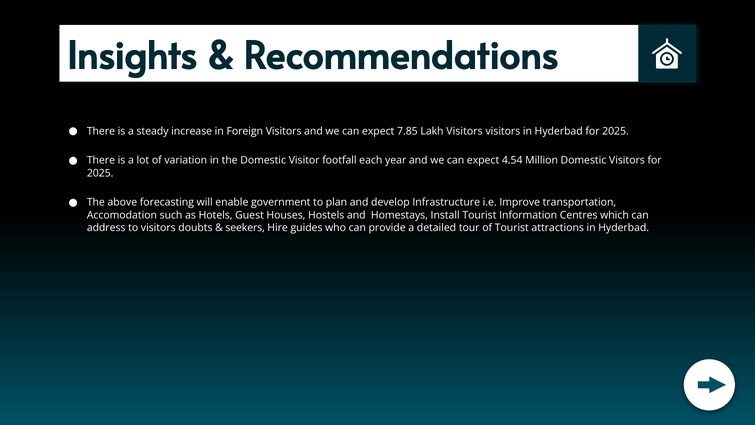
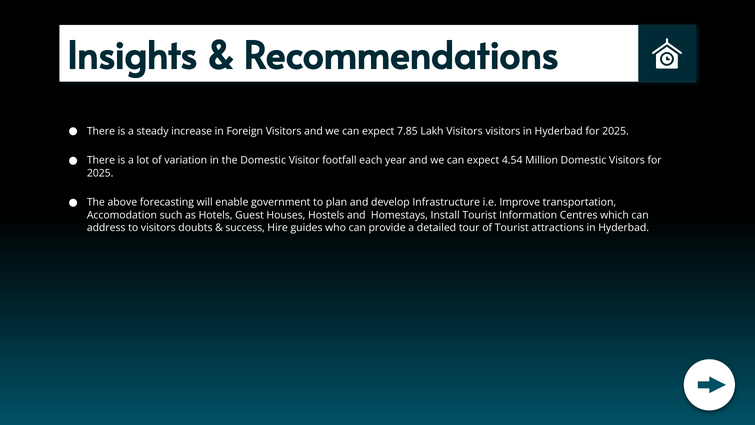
seekers: seekers -> success
